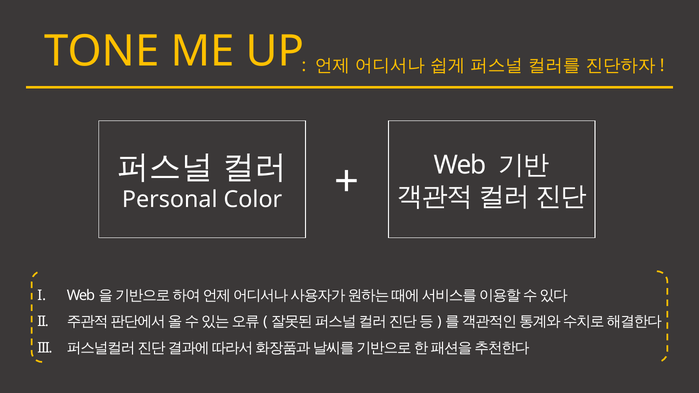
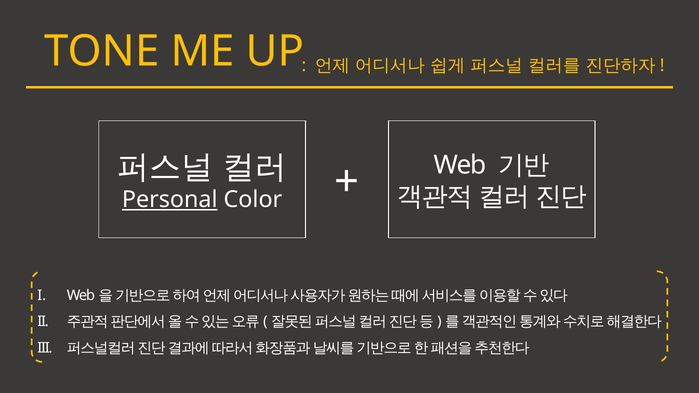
Personal underline: none -> present
